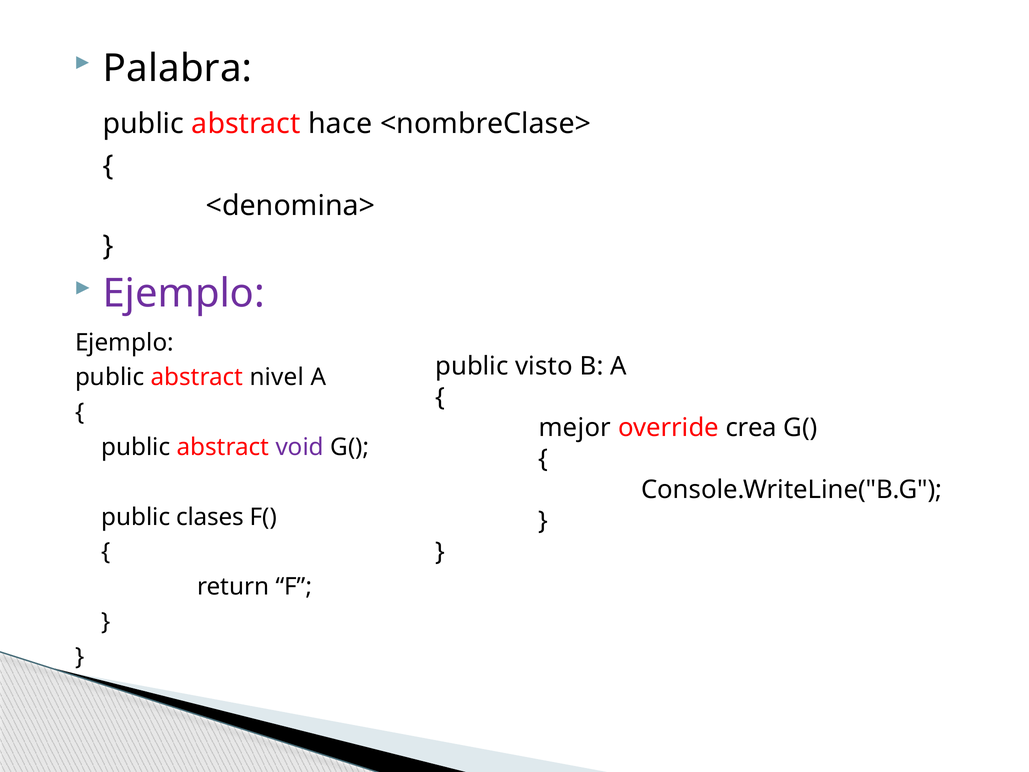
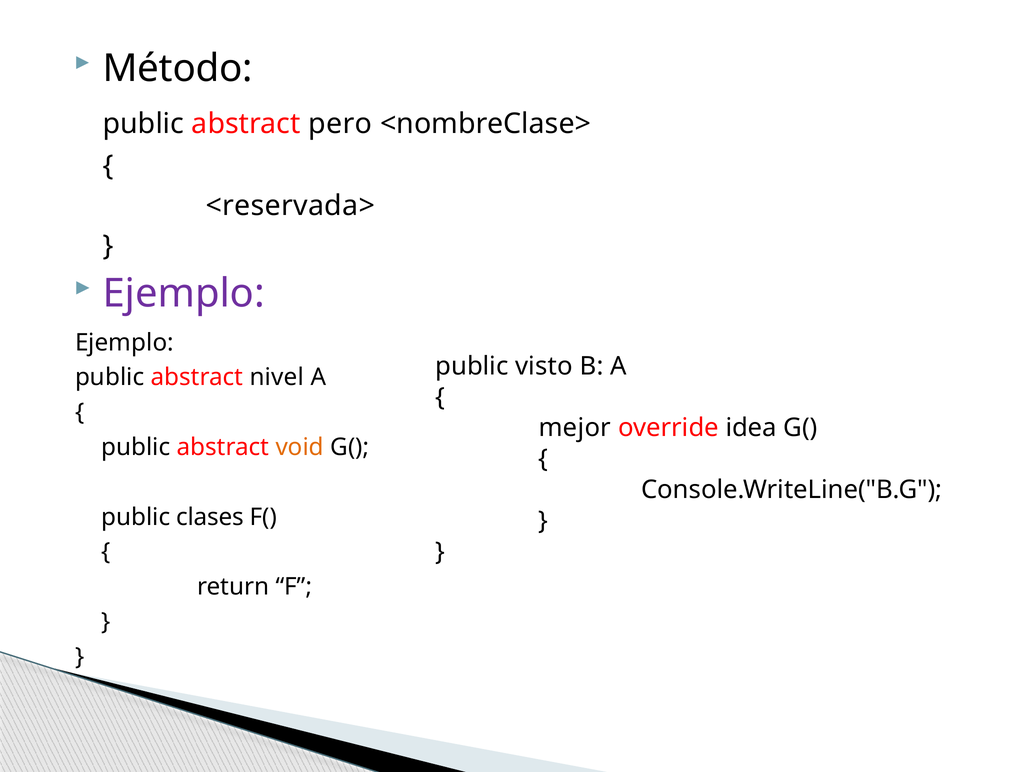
Palabra: Palabra -> Método
hace: hace -> pero
<denomina>: <denomina> -> <reservada>
crea: crea -> idea
void colour: purple -> orange
